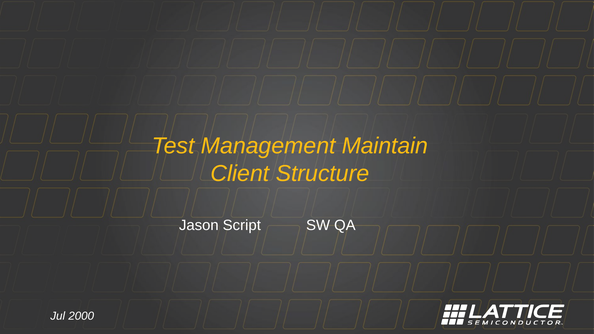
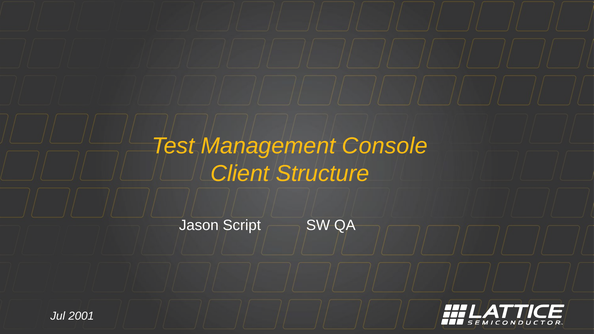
Maintain: Maintain -> Console
2000: 2000 -> 2001
